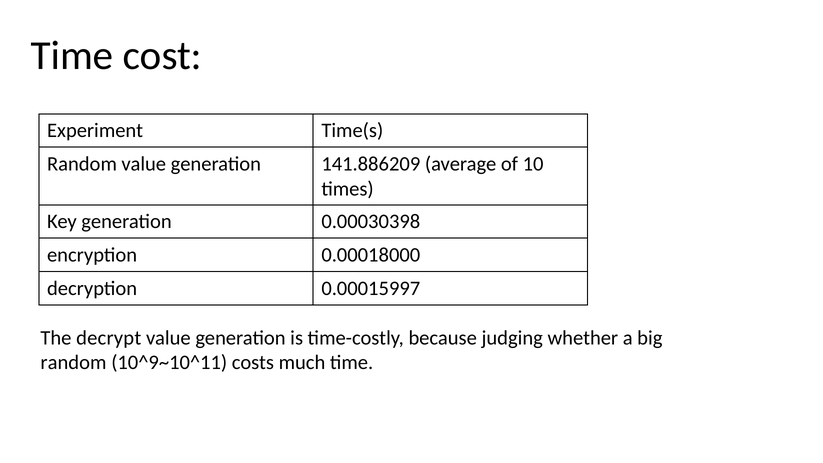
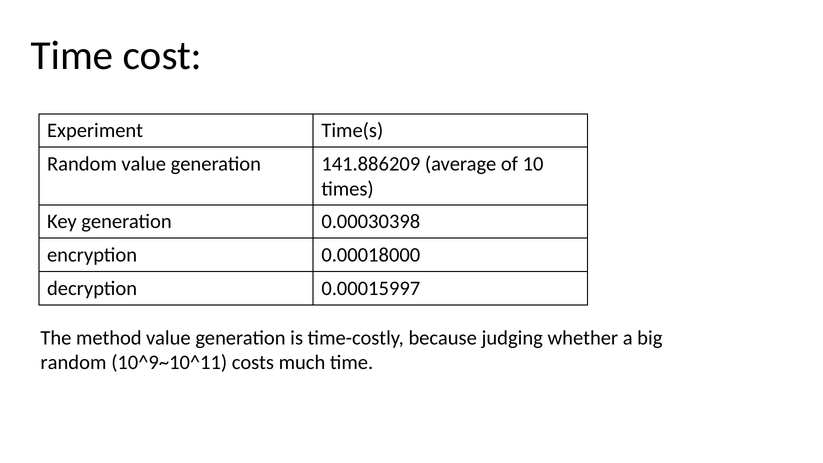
decrypt: decrypt -> method
